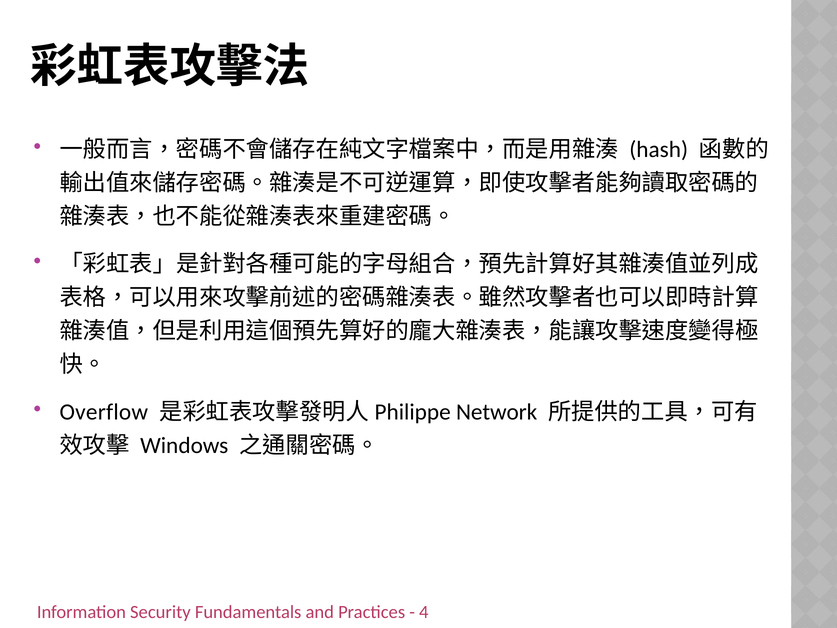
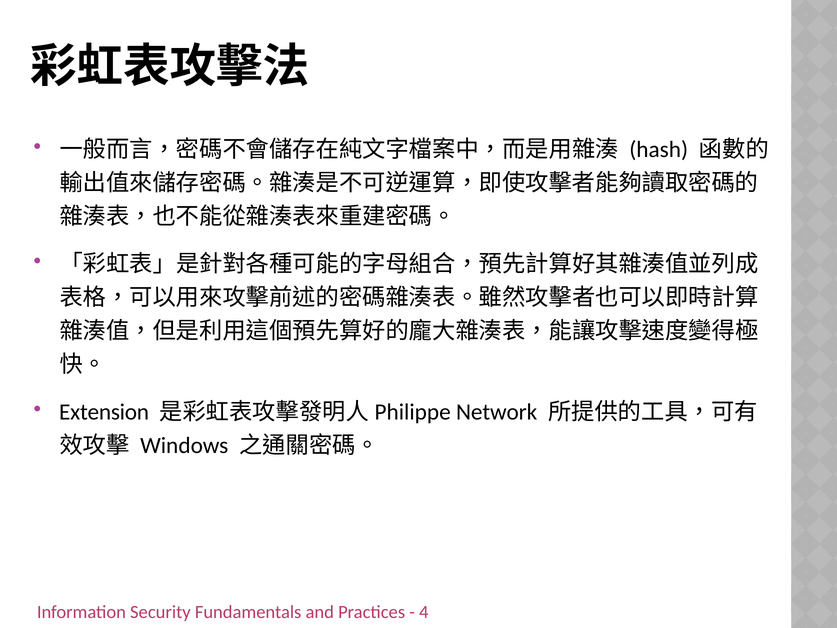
Overflow: Overflow -> Extension
